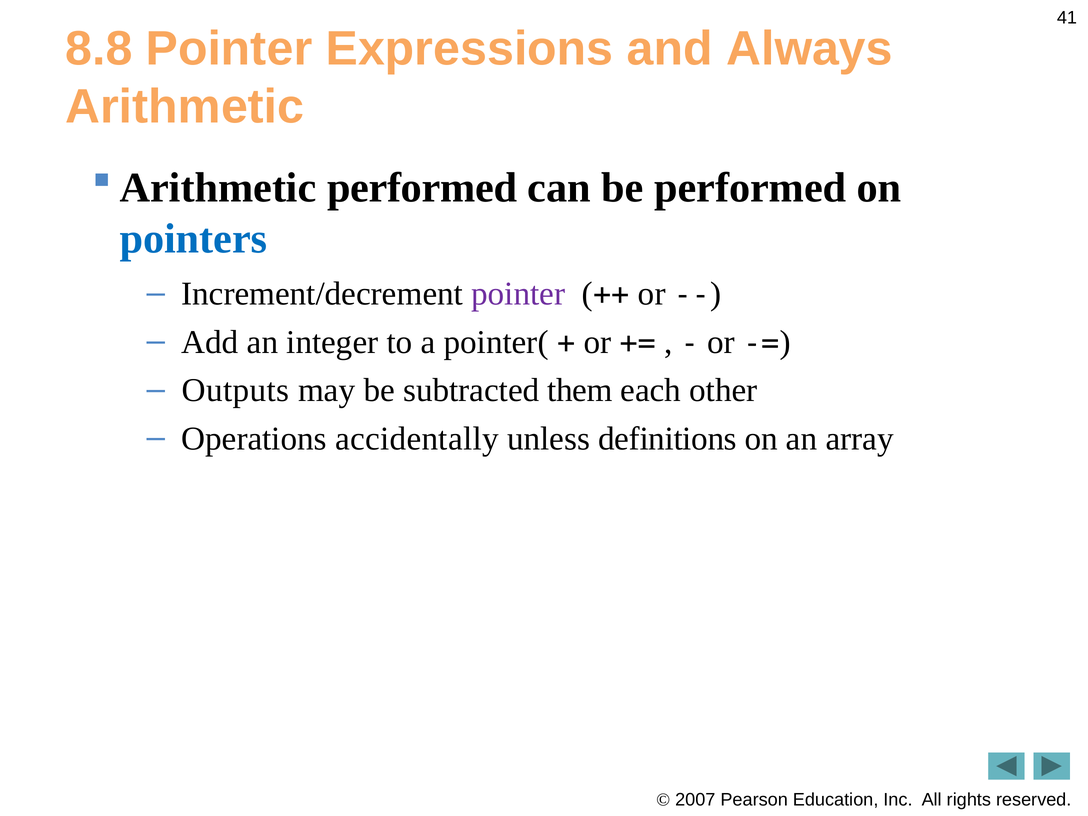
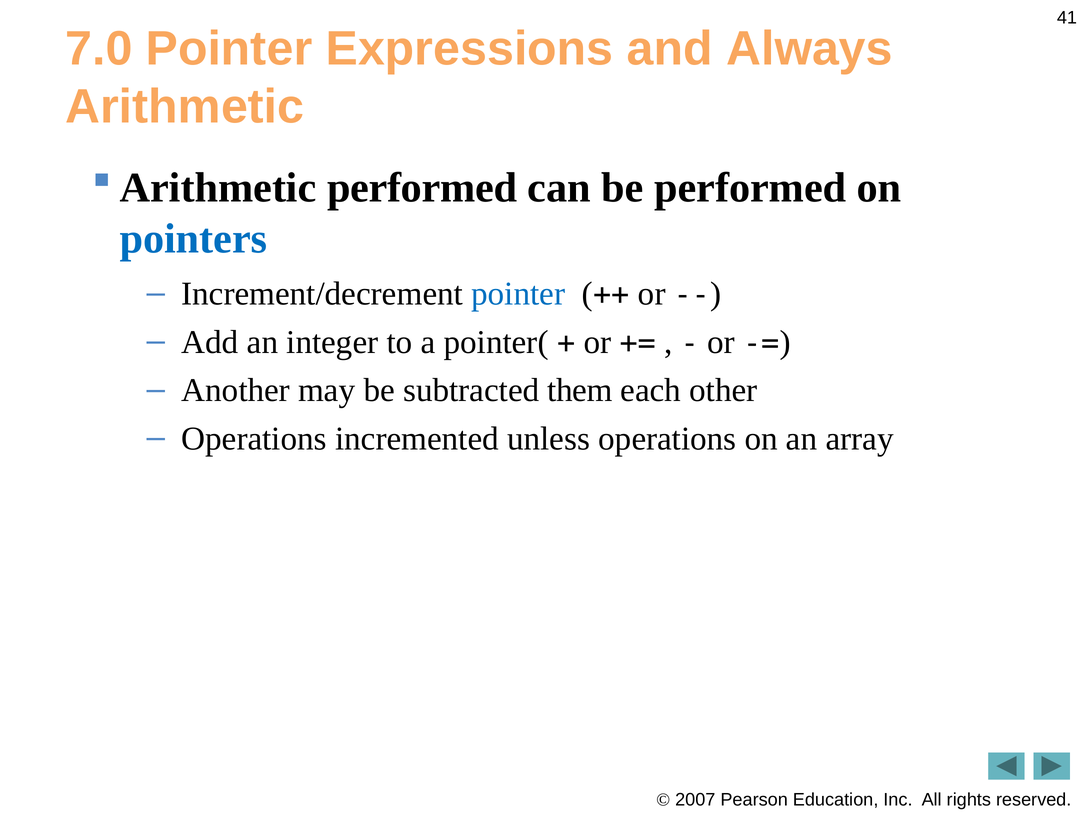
8.8: 8.8 -> 7.0
pointer at (518, 294) colour: purple -> blue
Outputs: Outputs -> Another
accidentally: accidentally -> incremented
unless definitions: definitions -> operations
